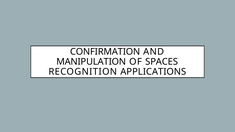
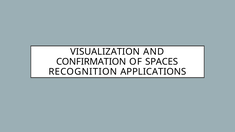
CONFIRMATION: CONFIRMATION -> VISUALIZATION
MANIPULATION: MANIPULATION -> CONFIRMATION
